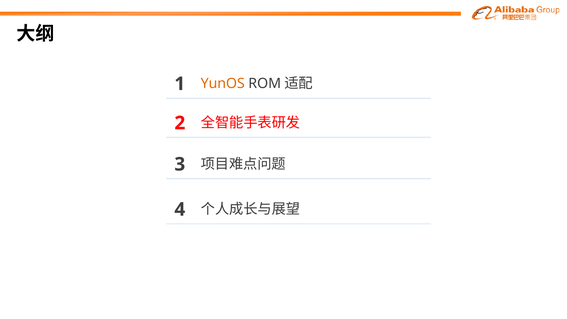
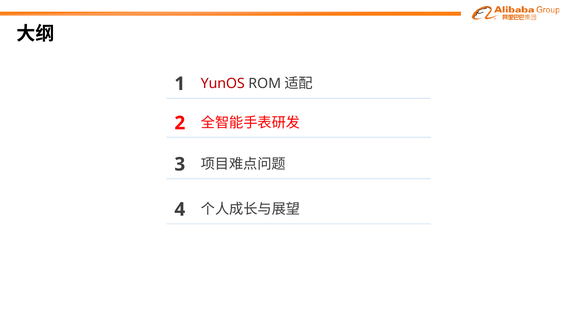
YunOS colour: orange -> red
